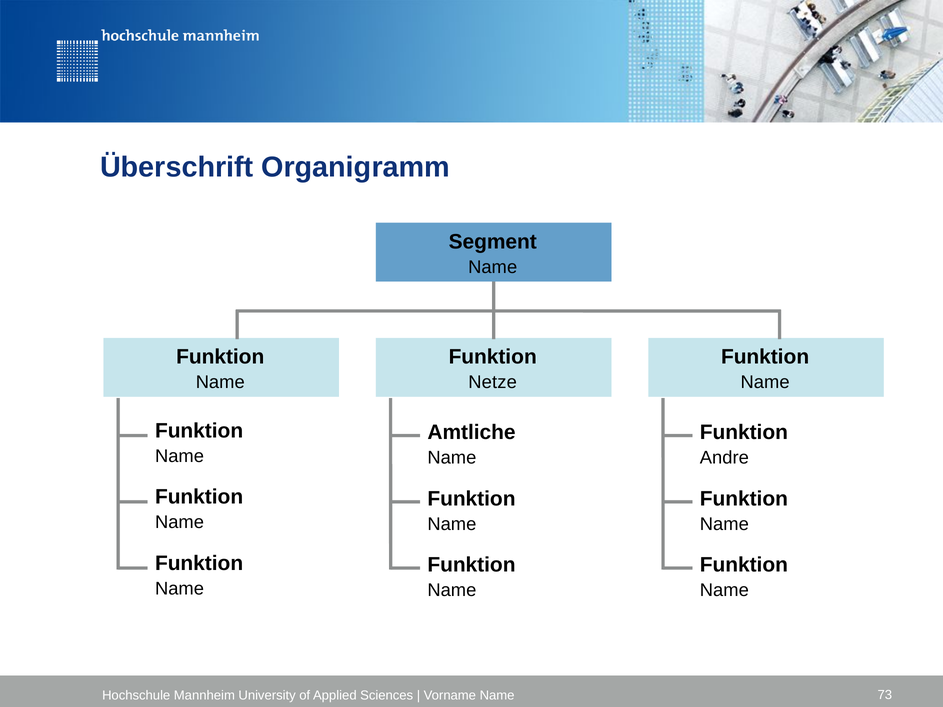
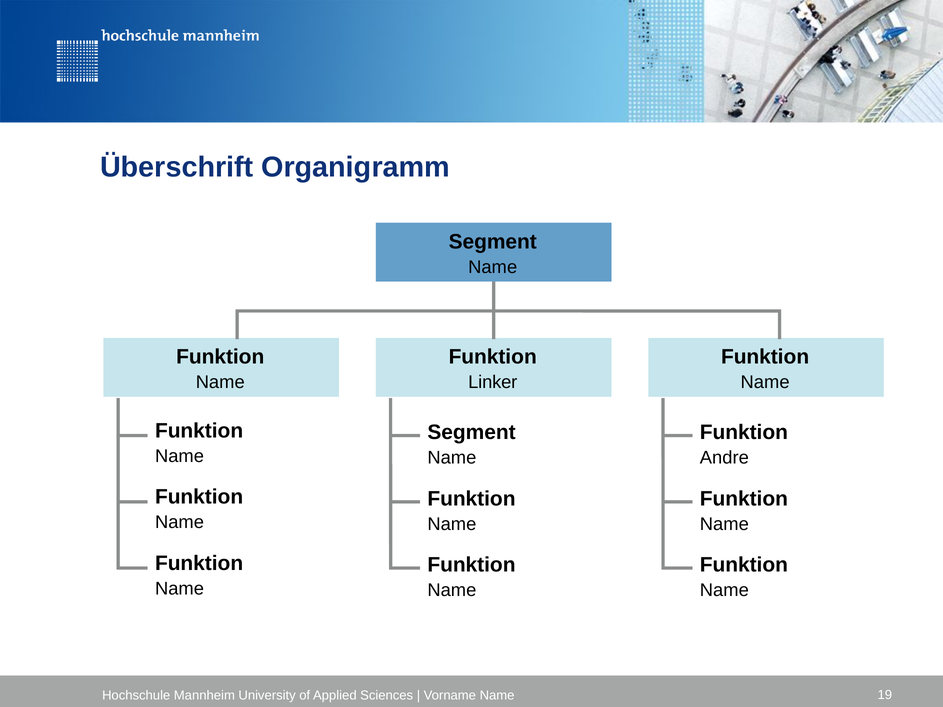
Netze: Netze -> Linker
Amtliche at (472, 433): Amtliche -> Segment
73: 73 -> 19
